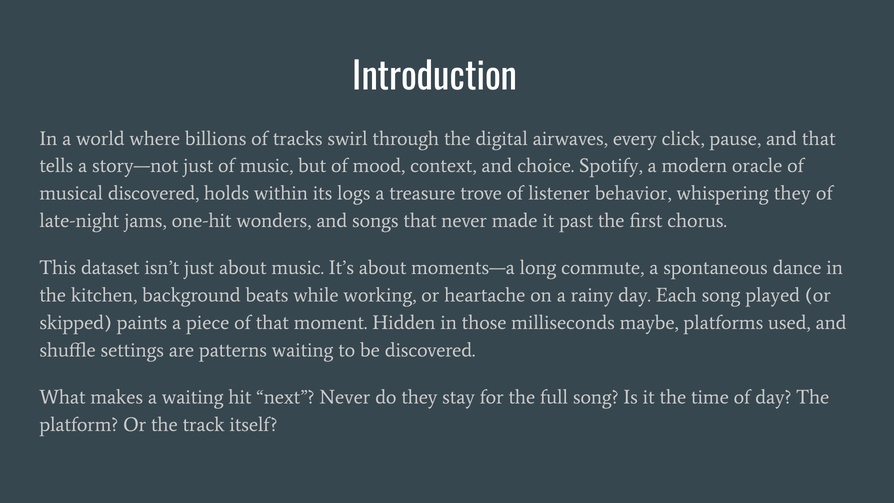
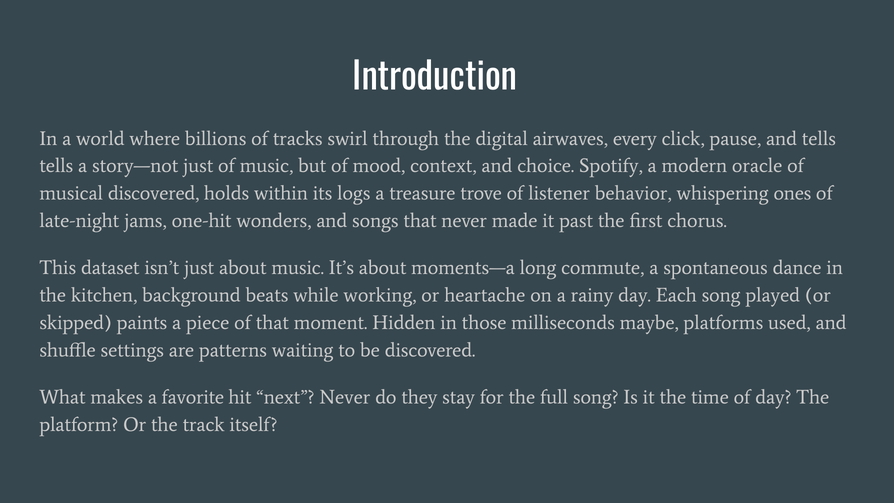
and that: that -> tells
whispering they: they -> ones
a waiting: waiting -> favorite
